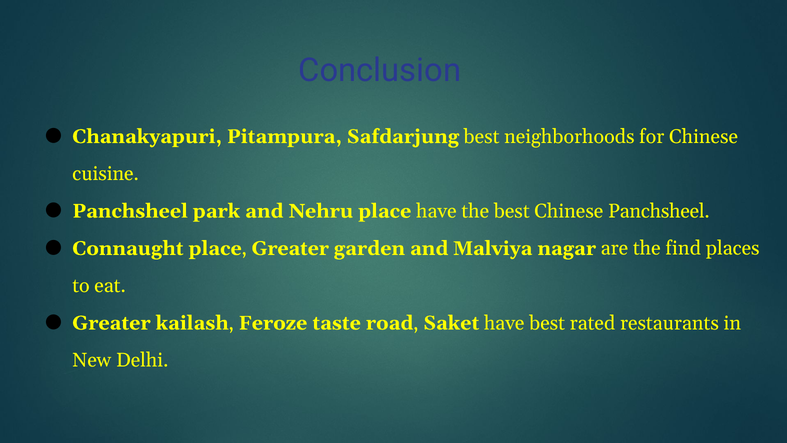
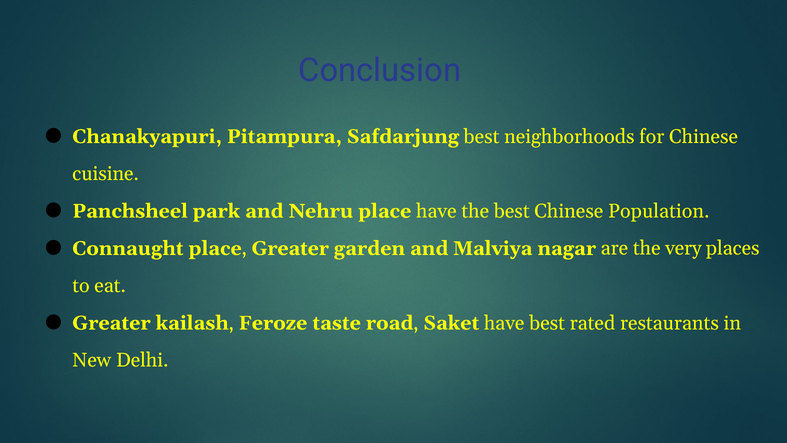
Chinese Panchsheel: Panchsheel -> Population
find: find -> very
